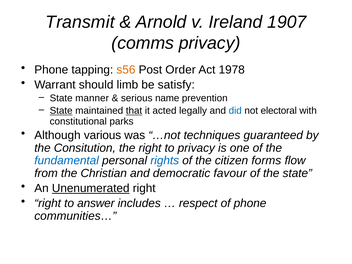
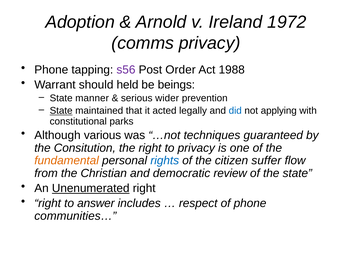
Transmit: Transmit -> Adoption
1907: 1907 -> 1972
s56 colour: orange -> purple
1978: 1978 -> 1988
limb: limb -> held
satisfy: satisfy -> beings
name: name -> wider
that underline: present -> none
electoral: electoral -> applying
fundamental colour: blue -> orange
forms: forms -> suffer
favour: favour -> review
